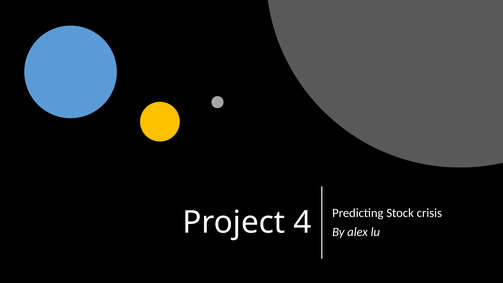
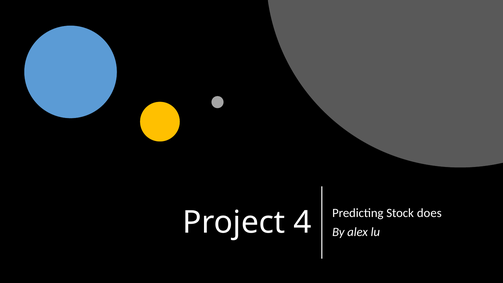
crisis: crisis -> does
